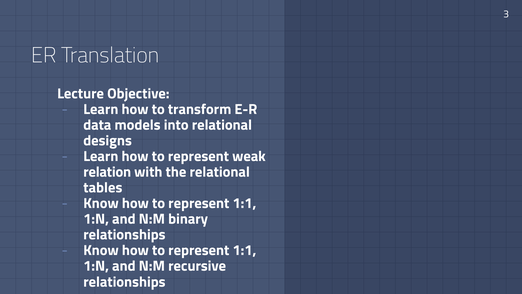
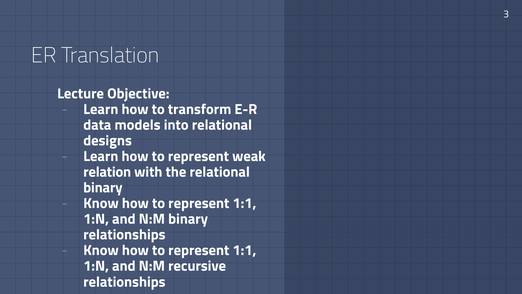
tables at (103, 188): tables -> binary
